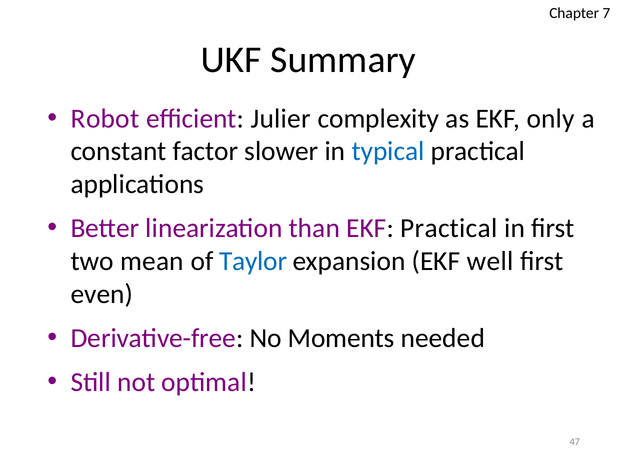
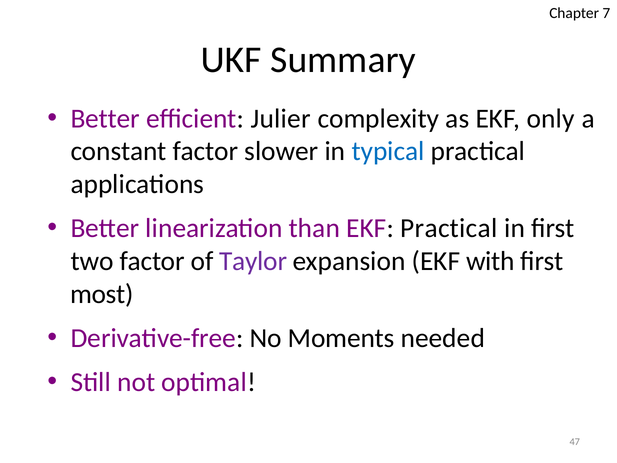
Robot at (105, 118): Robot -> Better
two mean: mean -> factor
Taylor colour: blue -> purple
well: well -> with
even: even -> most
